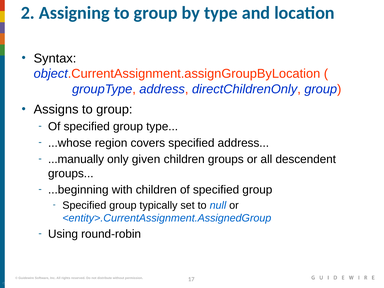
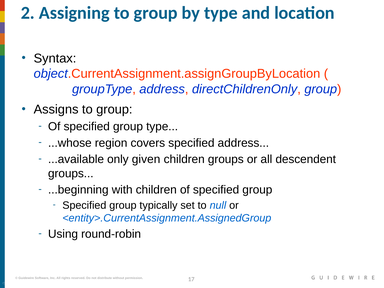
...manually: ...manually -> ...available
